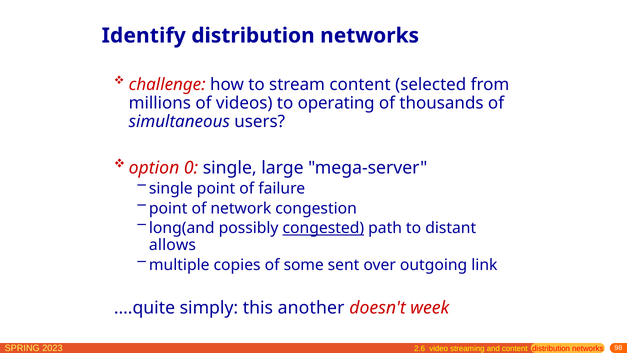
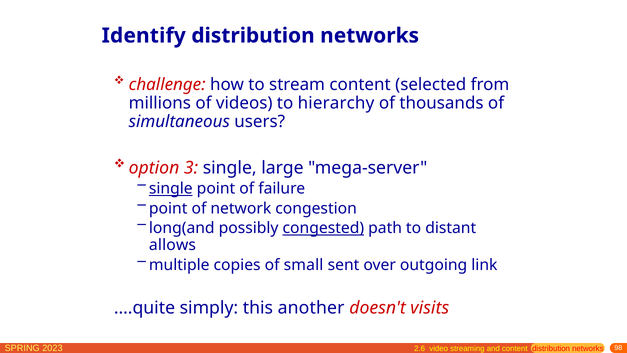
operating: operating -> hierarchy
0: 0 -> 3
single at (171, 189) underline: none -> present
some: some -> small
week: week -> visits
